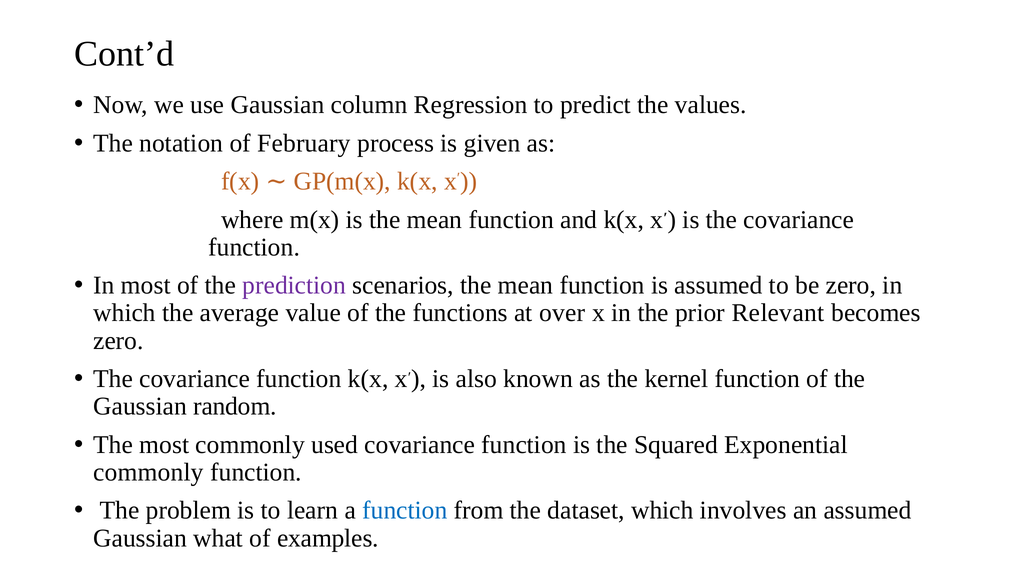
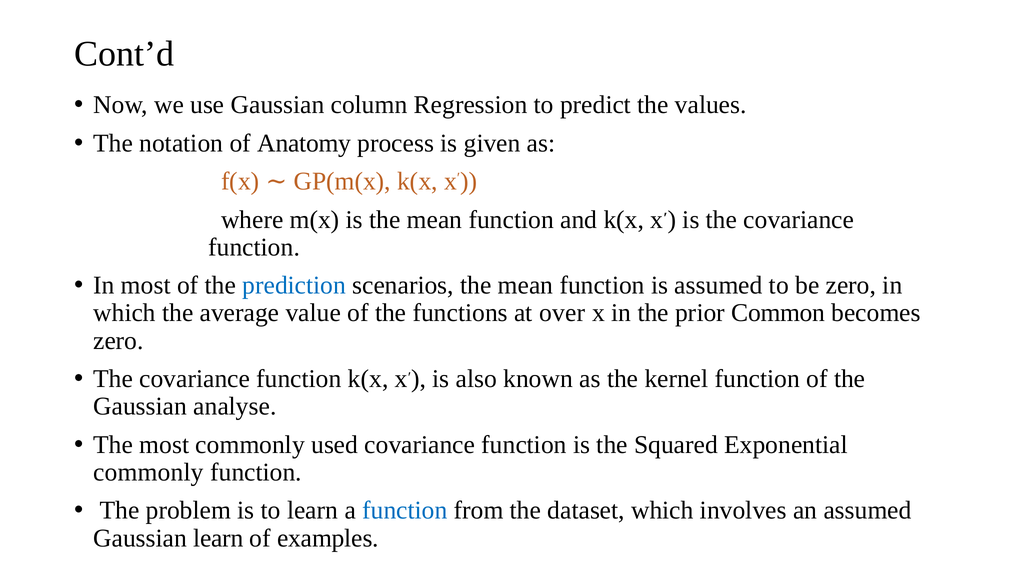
February: February -> Anatomy
prediction colour: purple -> blue
Relevant: Relevant -> Common
random: random -> analyse
Gaussian what: what -> learn
